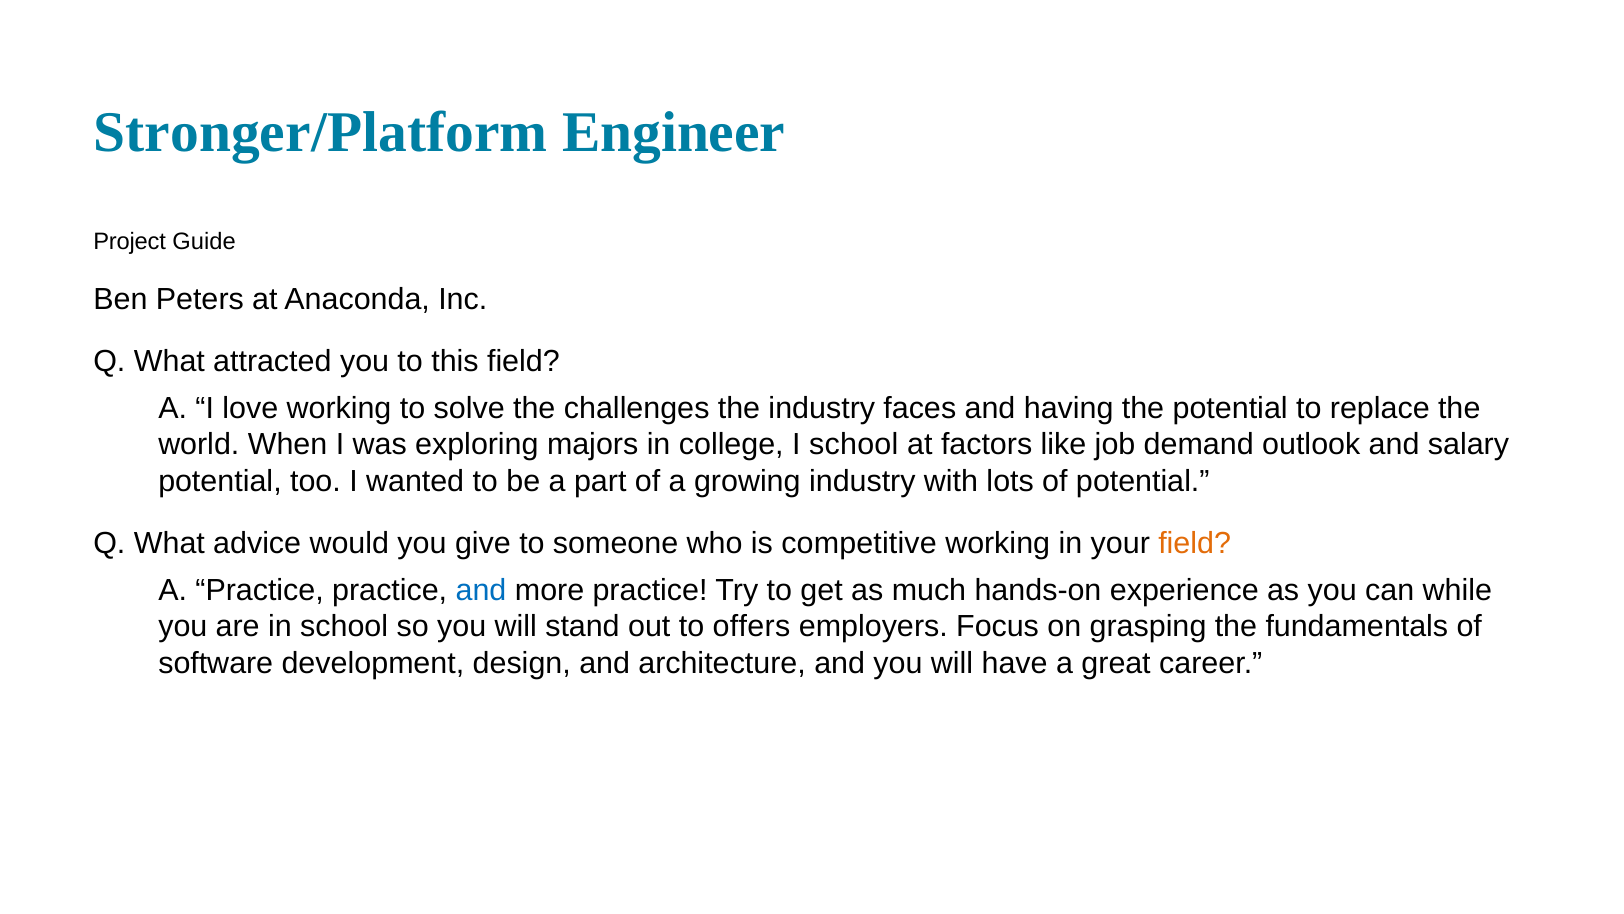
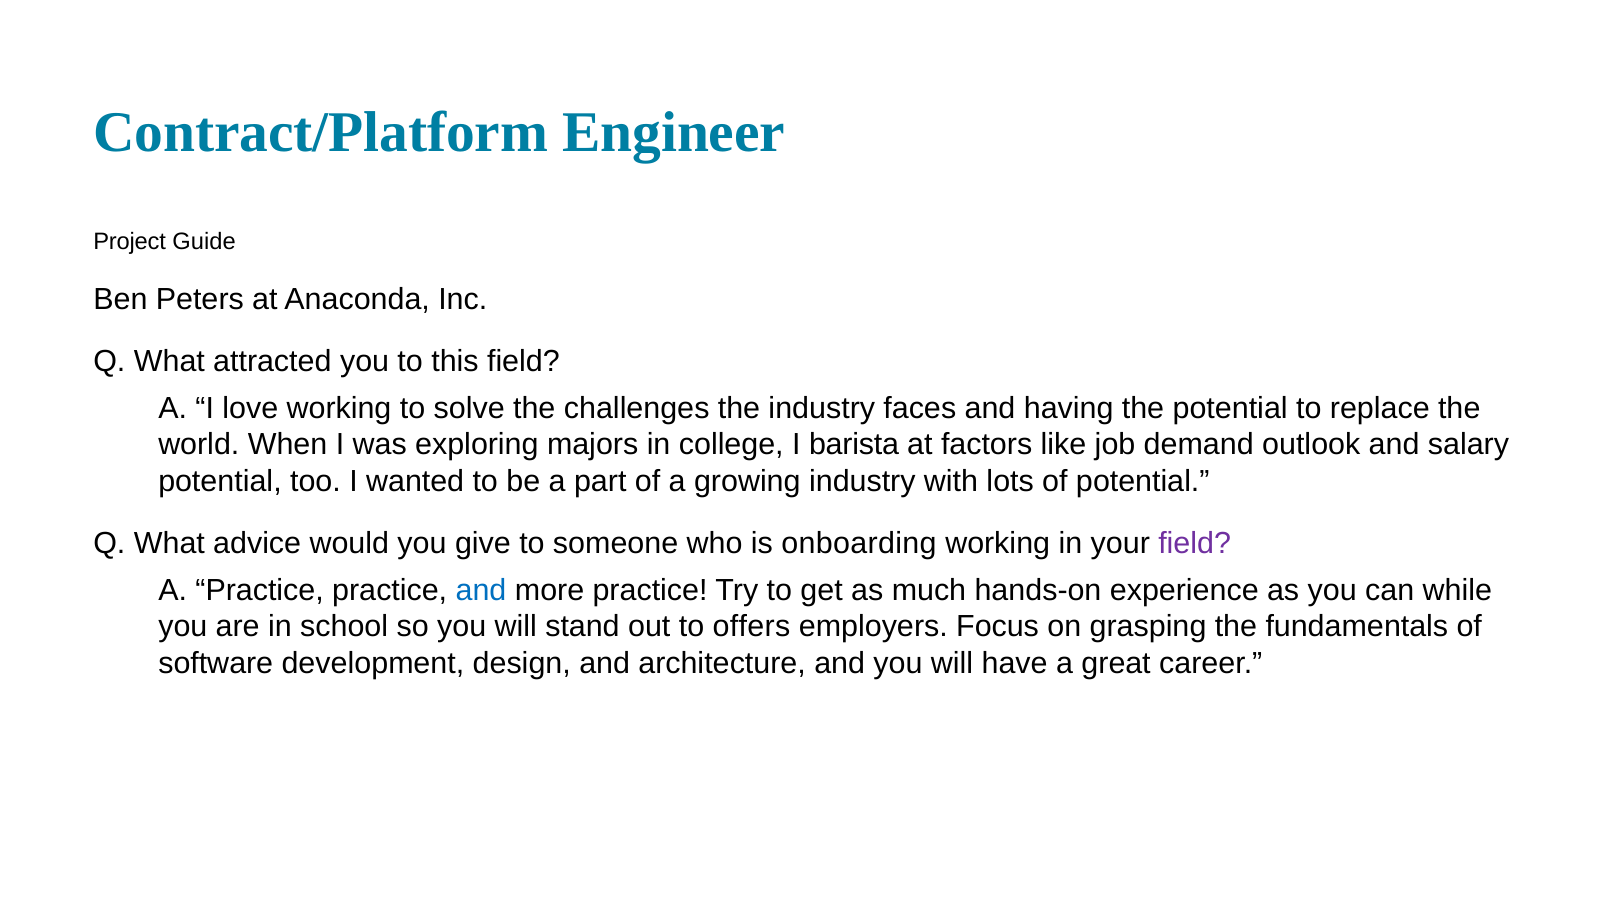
Stronger/Platform: Stronger/Platform -> Contract/Platform
I school: school -> barista
competitive: competitive -> onboarding
field at (1195, 543) colour: orange -> purple
